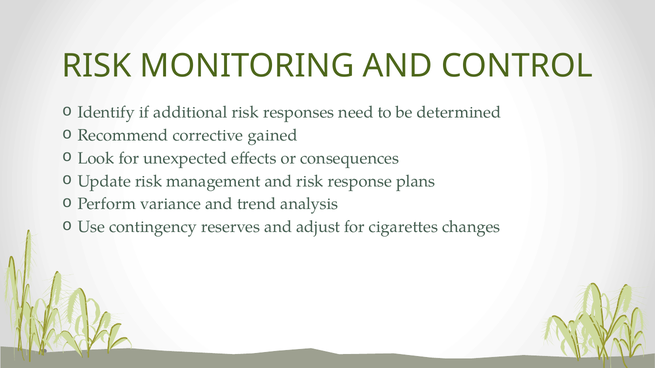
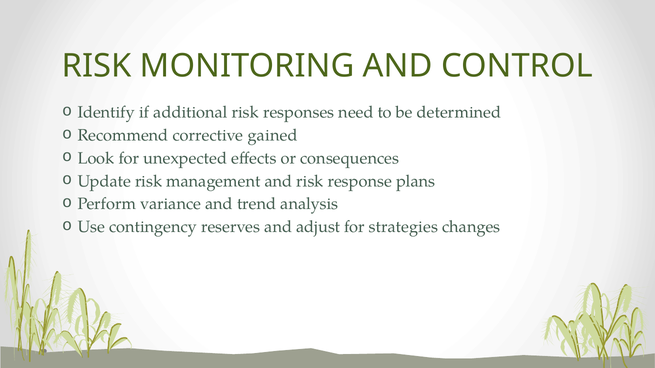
cigarettes: cigarettes -> strategies
